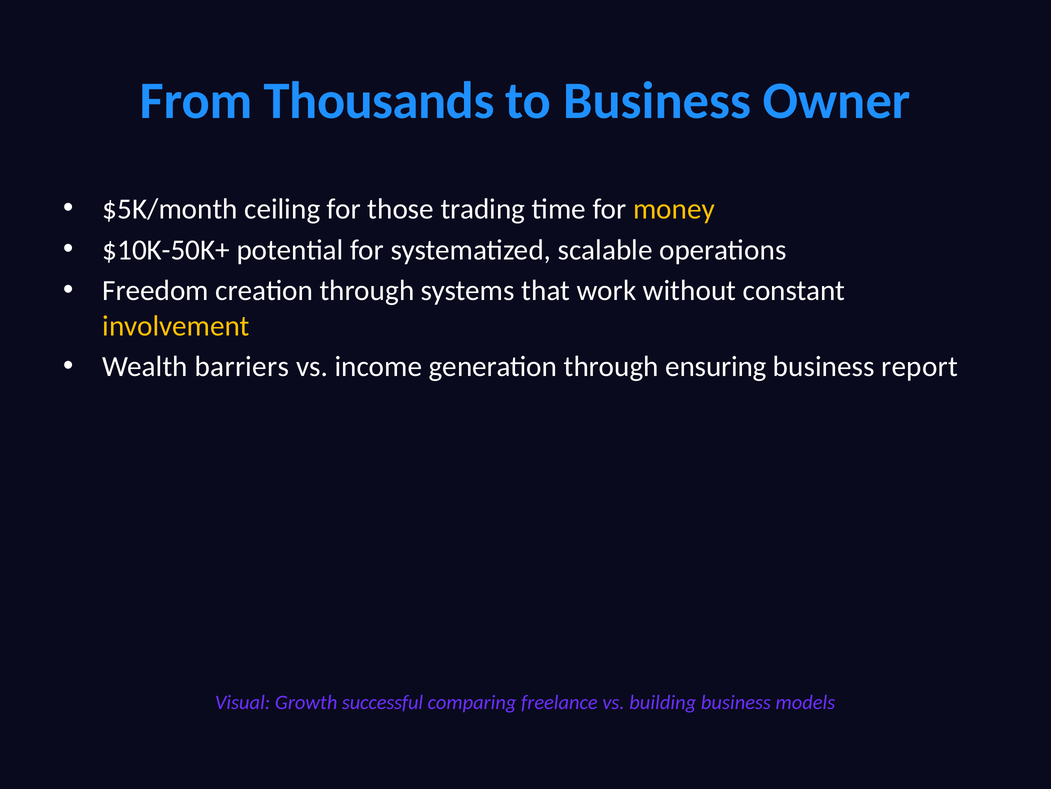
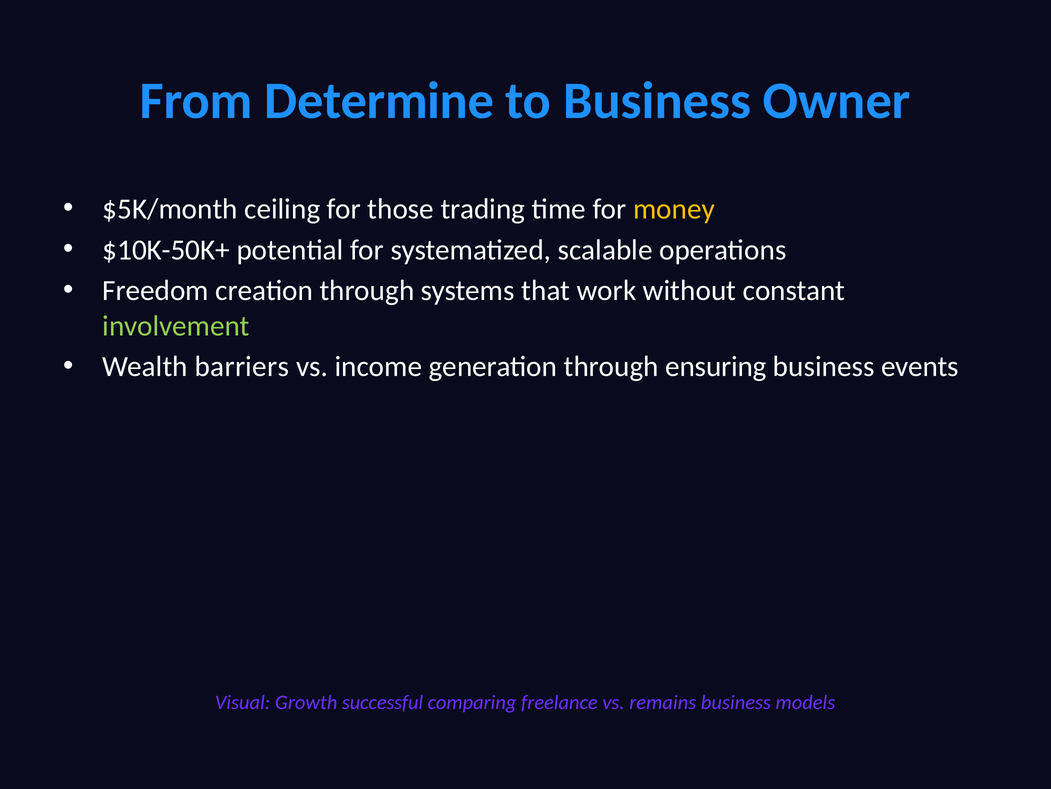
Thousands: Thousands -> Determine
involvement colour: yellow -> light green
report: report -> events
building: building -> remains
